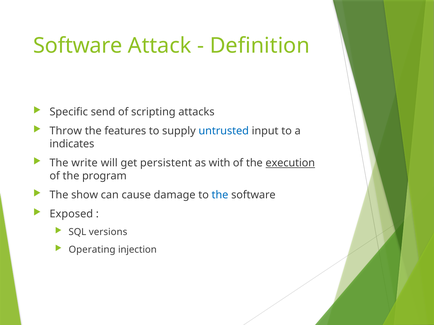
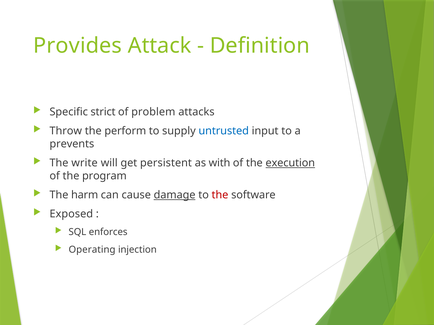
Software at (78, 46): Software -> Provides
send: send -> strict
scripting: scripting -> problem
features: features -> perform
indicates: indicates -> prevents
show: show -> harm
damage underline: none -> present
the at (220, 195) colour: blue -> red
versions: versions -> enforces
